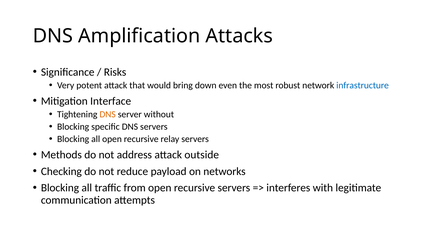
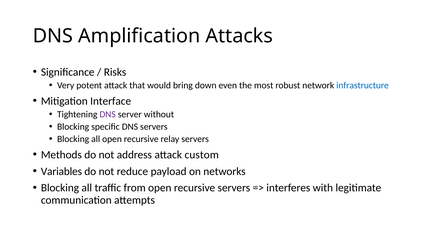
DNS at (108, 115) colour: orange -> purple
outside: outside -> custom
Checking: Checking -> Variables
